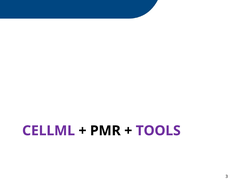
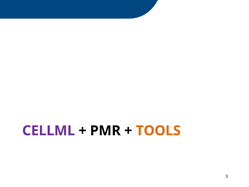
TOOLS colour: purple -> orange
